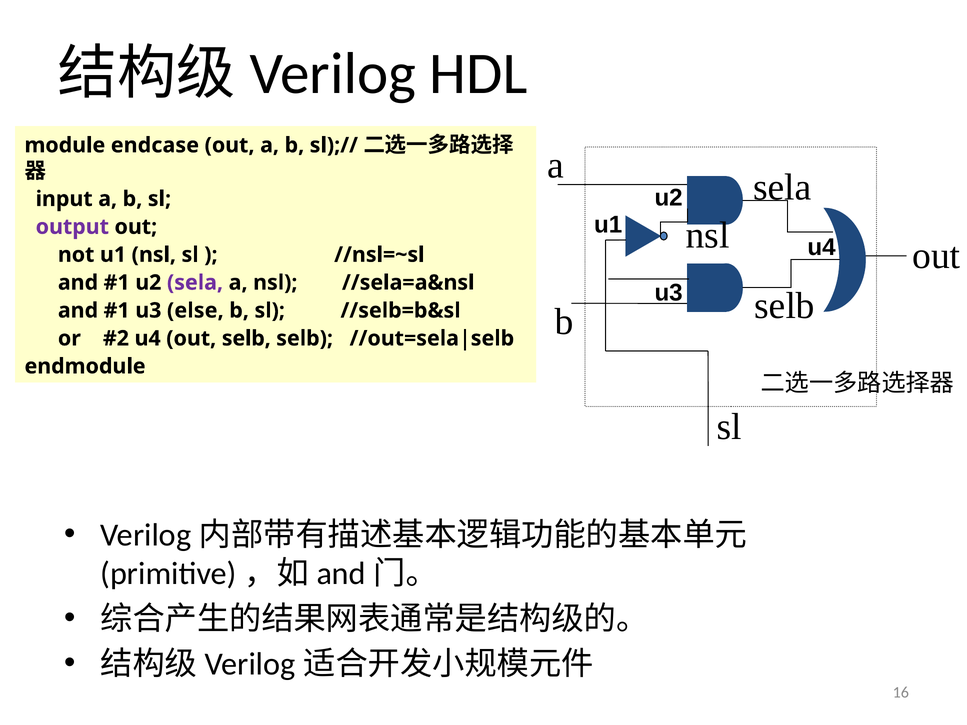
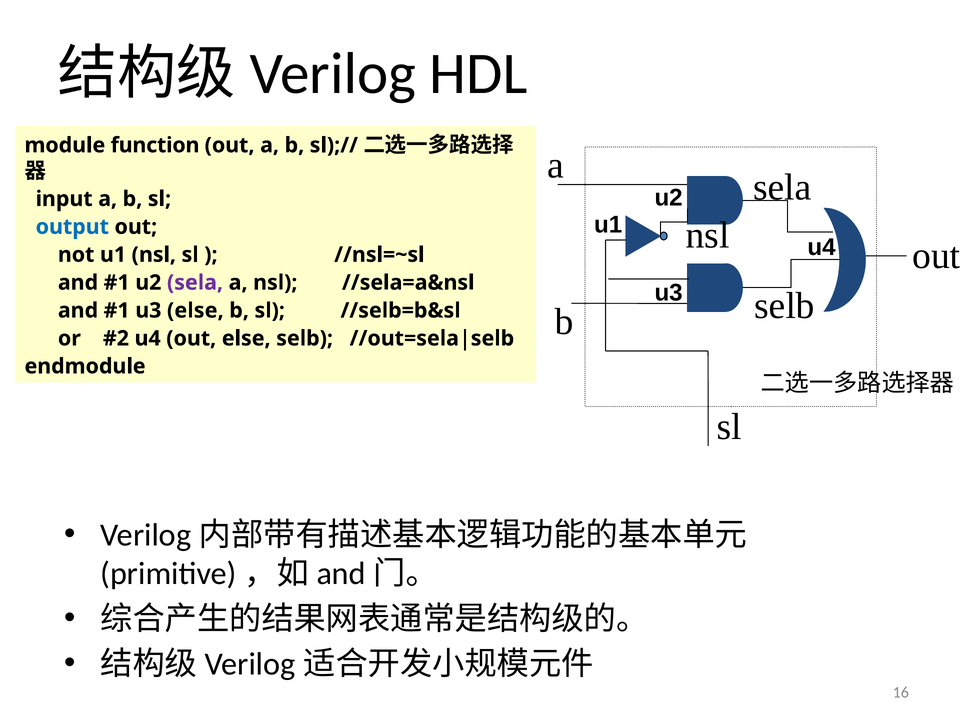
endcase: endcase -> function
output colour: purple -> blue
out selb: selb -> else
